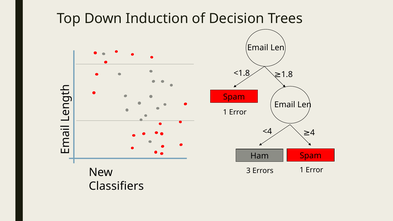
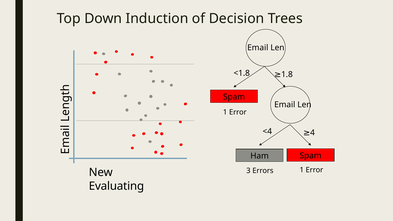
Classifiers: Classifiers -> Evaluating
